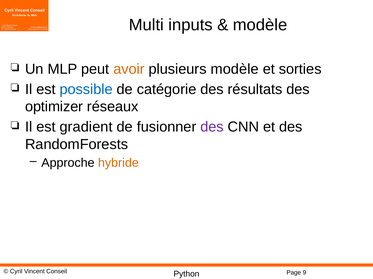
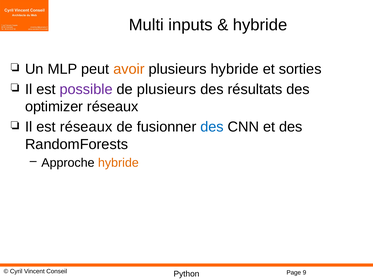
modèle at (260, 25): modèle -> hybride
plusieurs modèle: modèle -> hybride
possible colour: blue -> purple
de catégorie: catégorie -> plusieurs
est gradient: gradient -> réseaux
des at (212, 127) colour: purple -> blue
